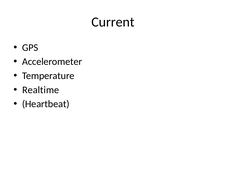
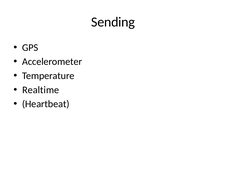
Current: Current -> Sending
